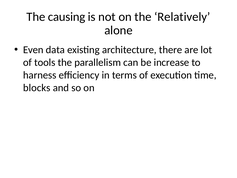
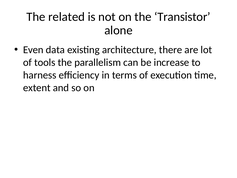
causing: causing -> related
Relatively: Relatively -> Transistor
blocks: blocks -> extent
